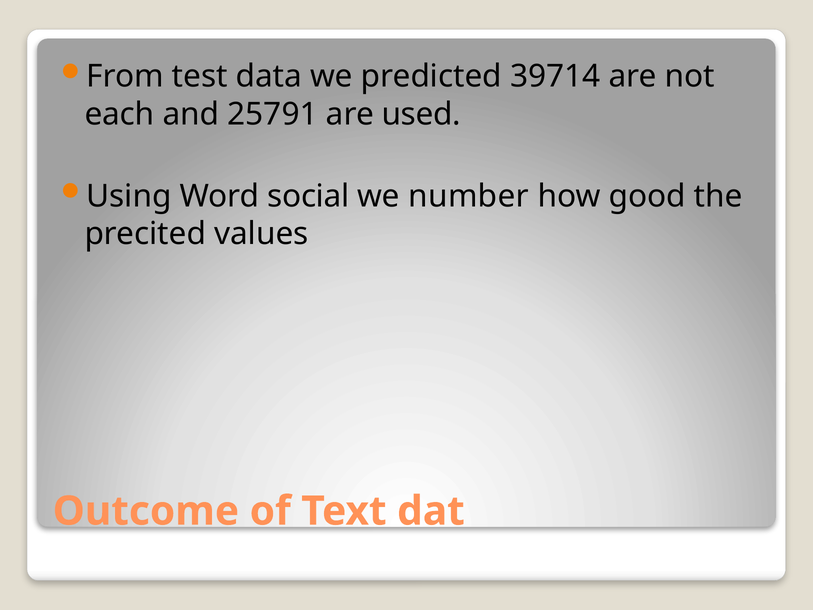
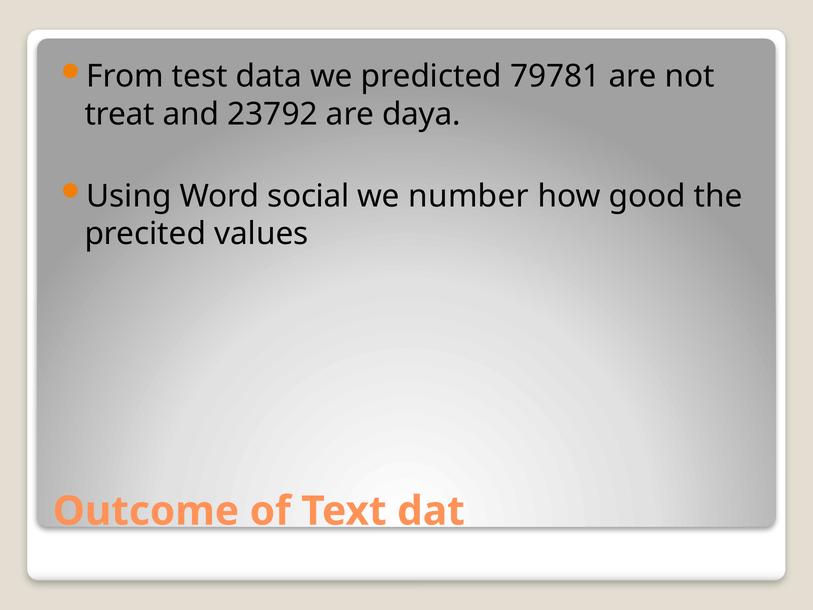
39714: 39714 -> 79781
each: each -> treat
25791: 25791 -> 23792
used: used -> daya
